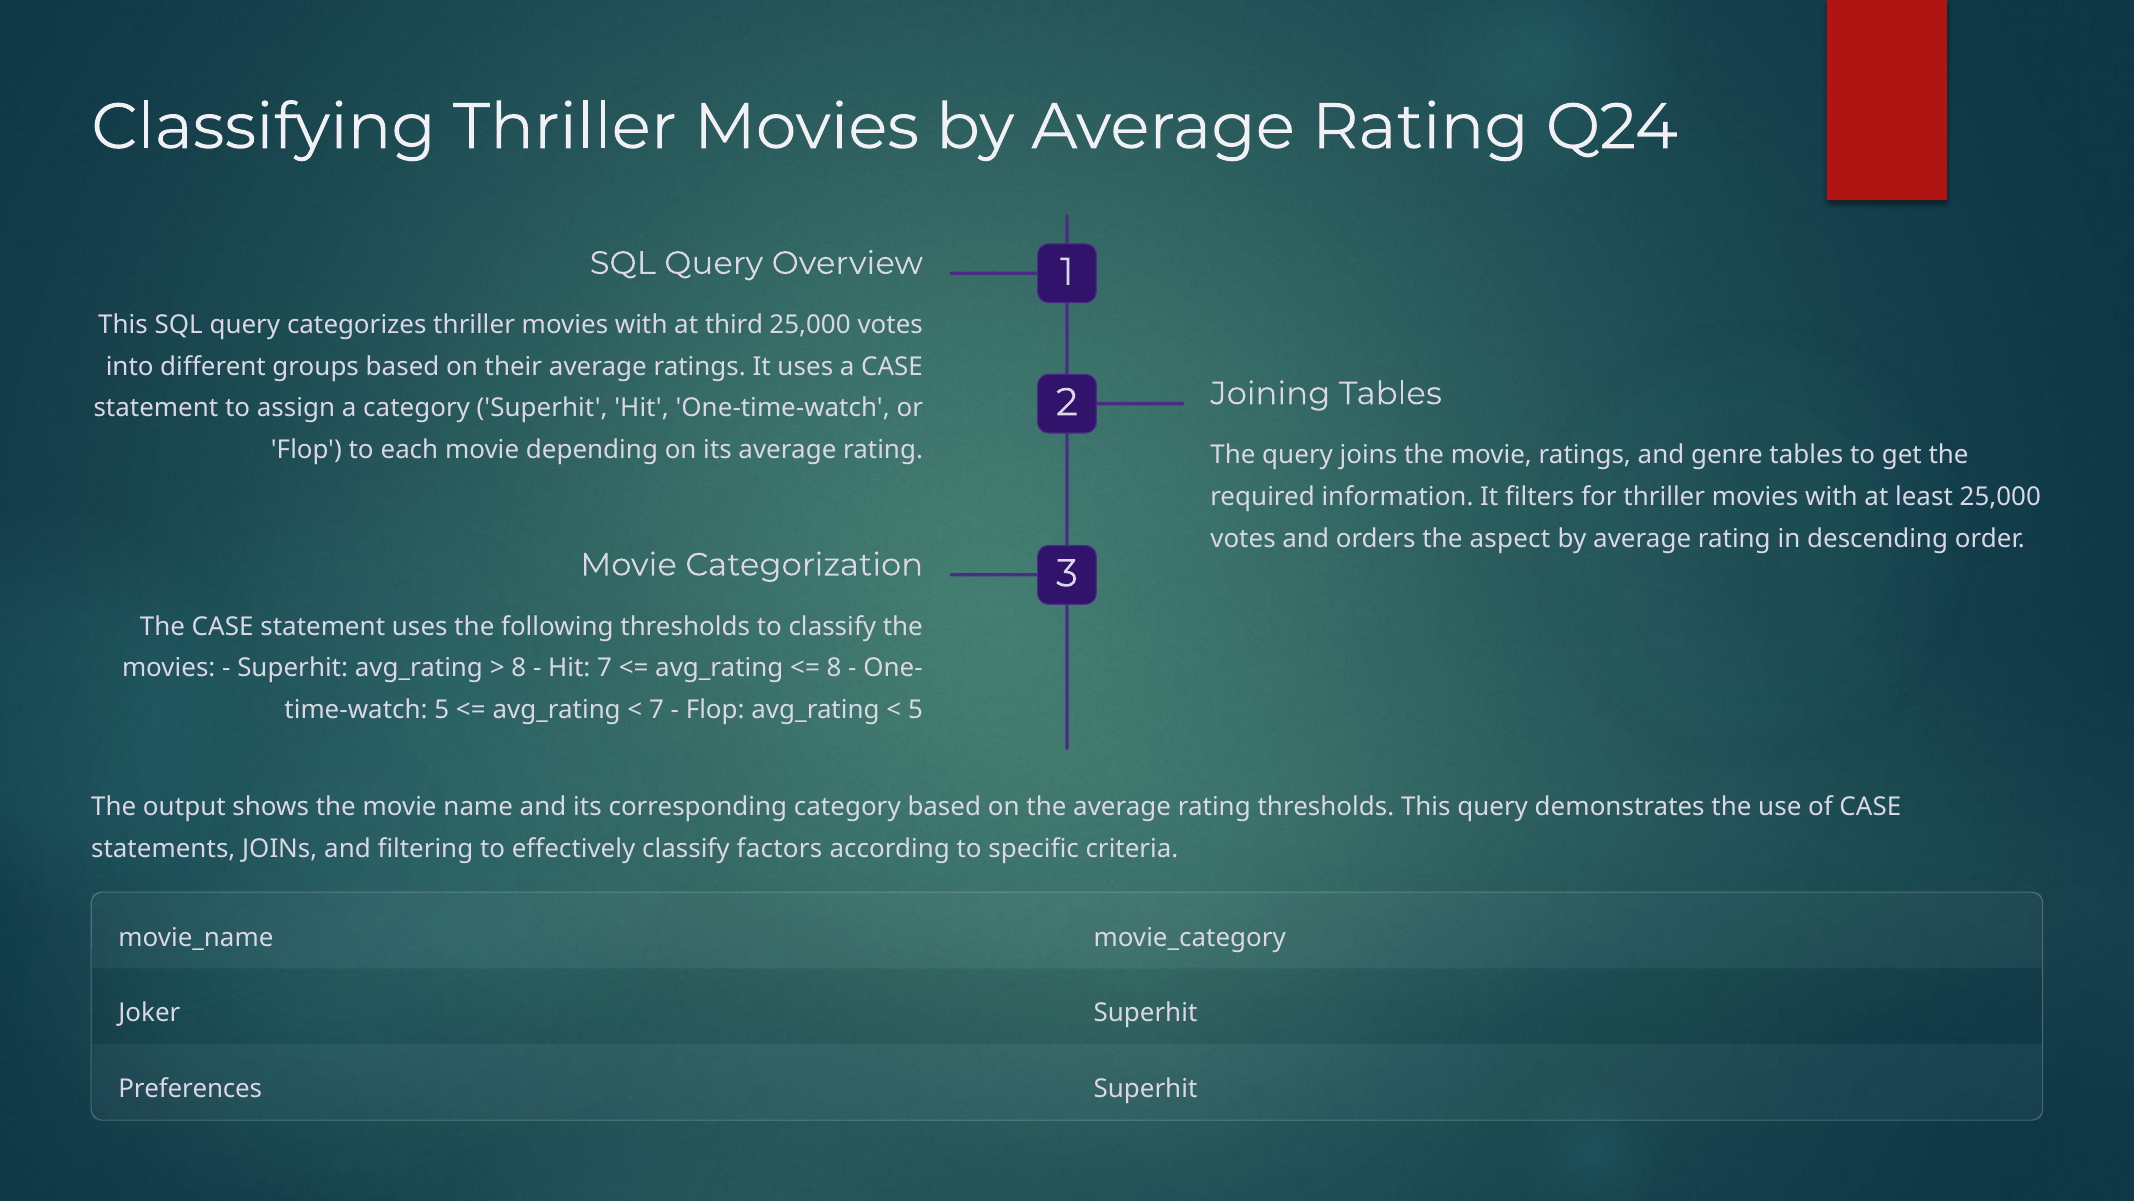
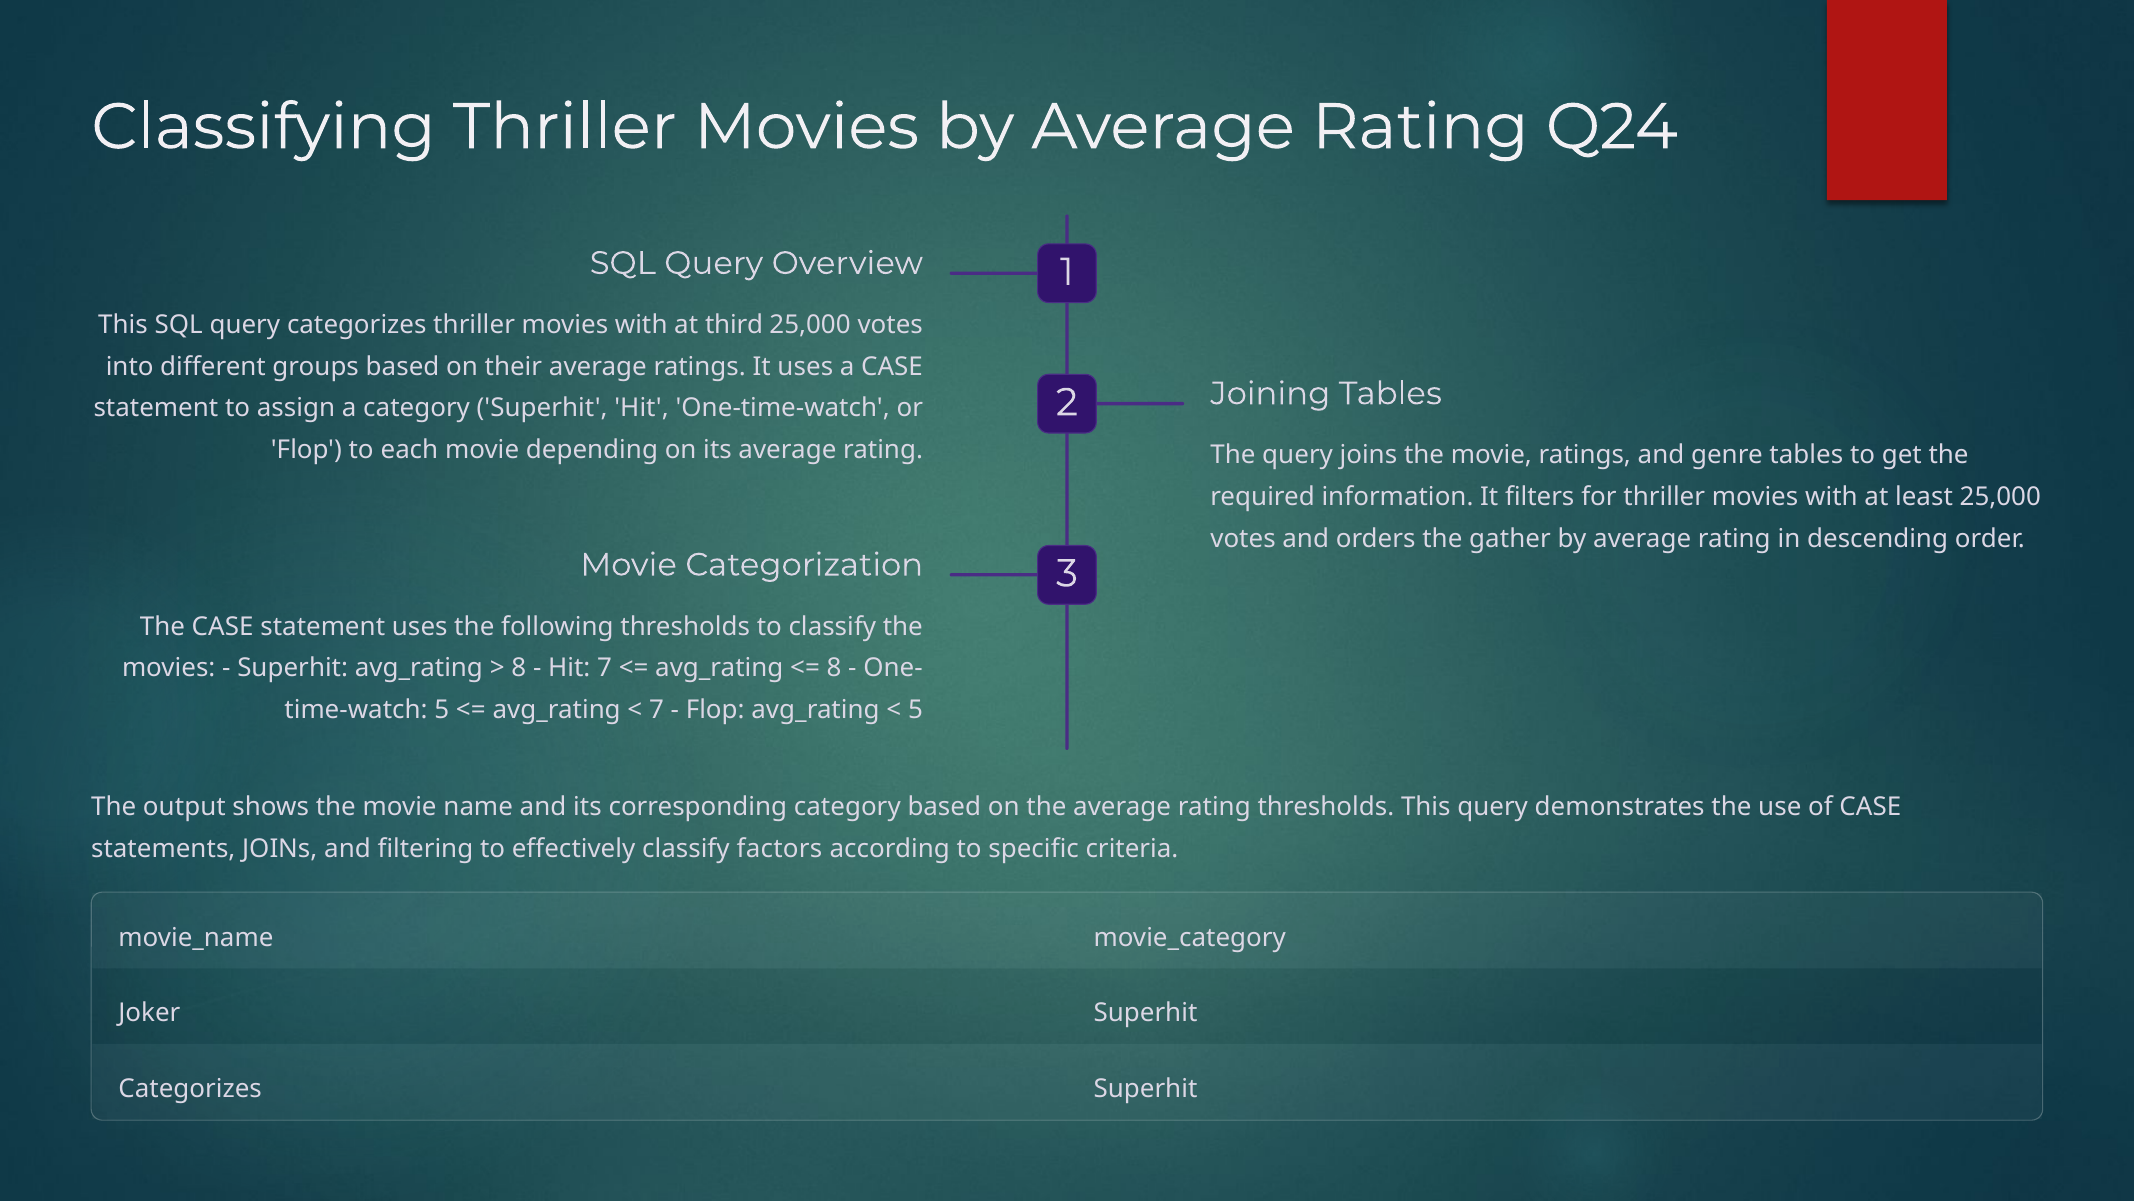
aspect: aspect -> gather
Preferences at (190, 1088): Preferences -> Categorizes
